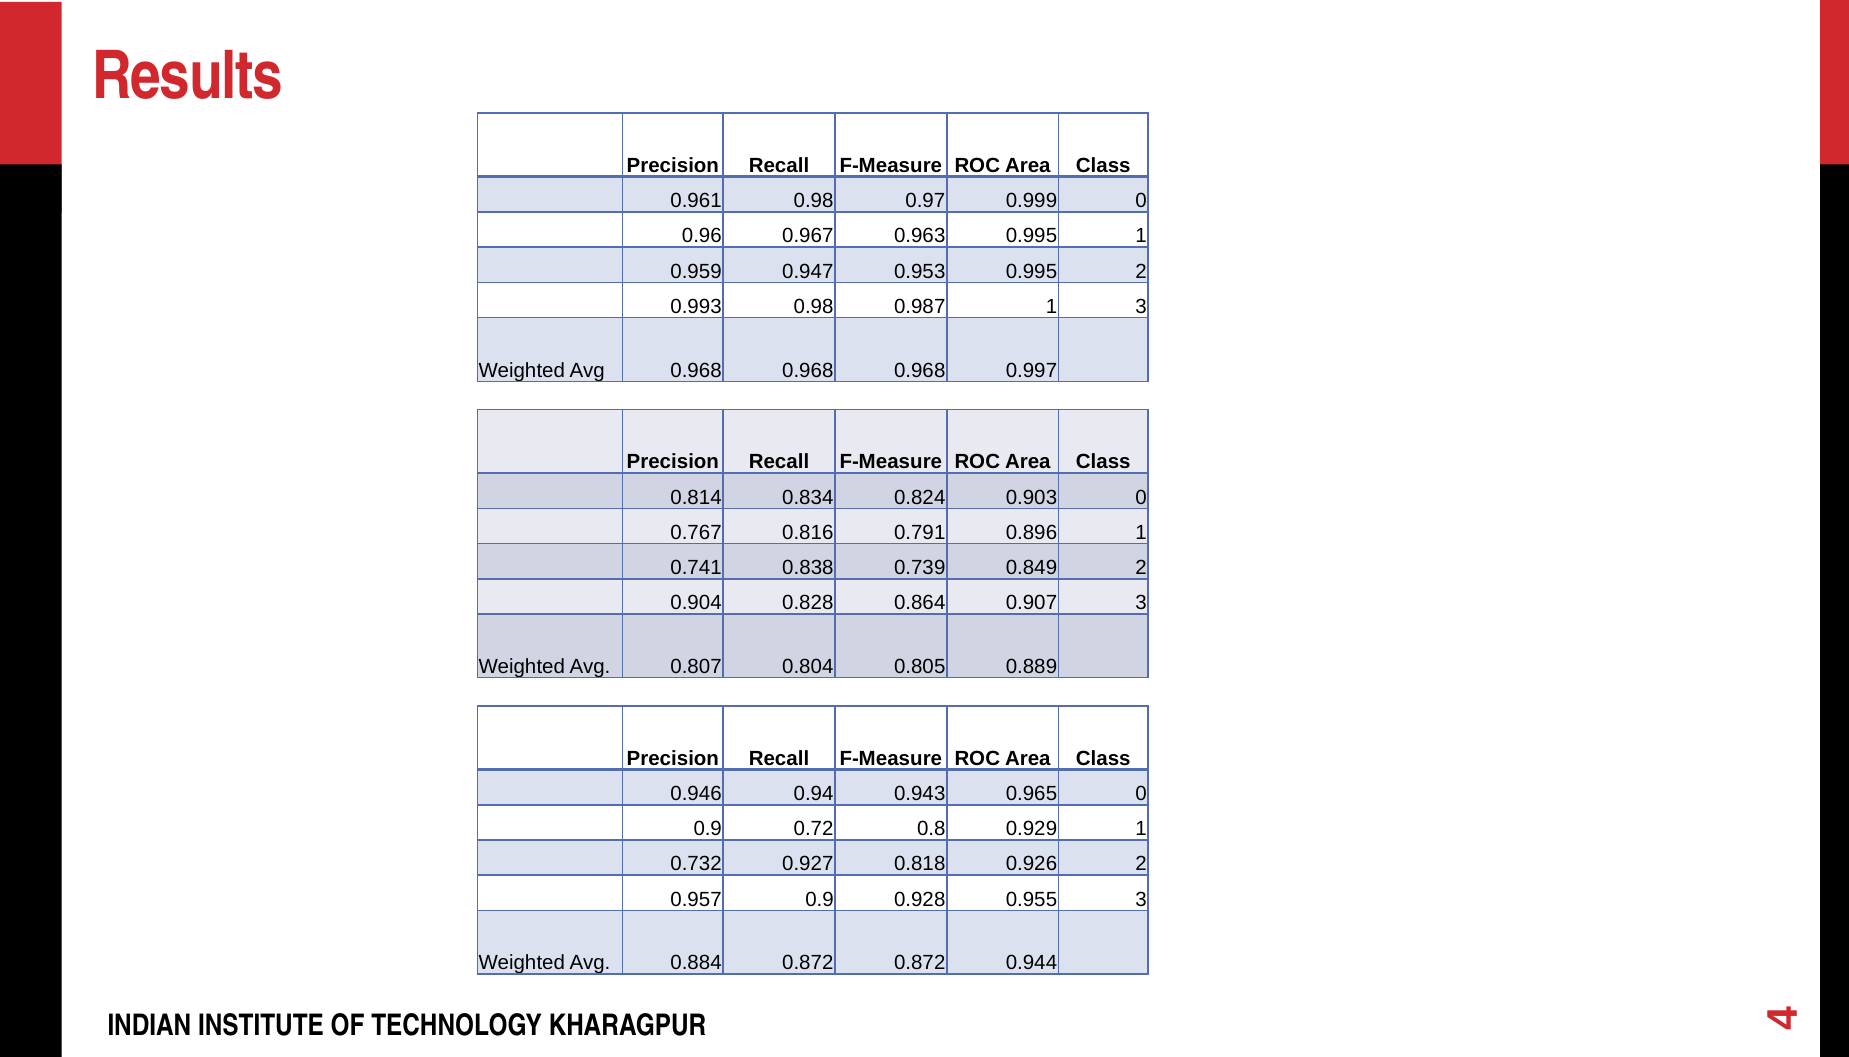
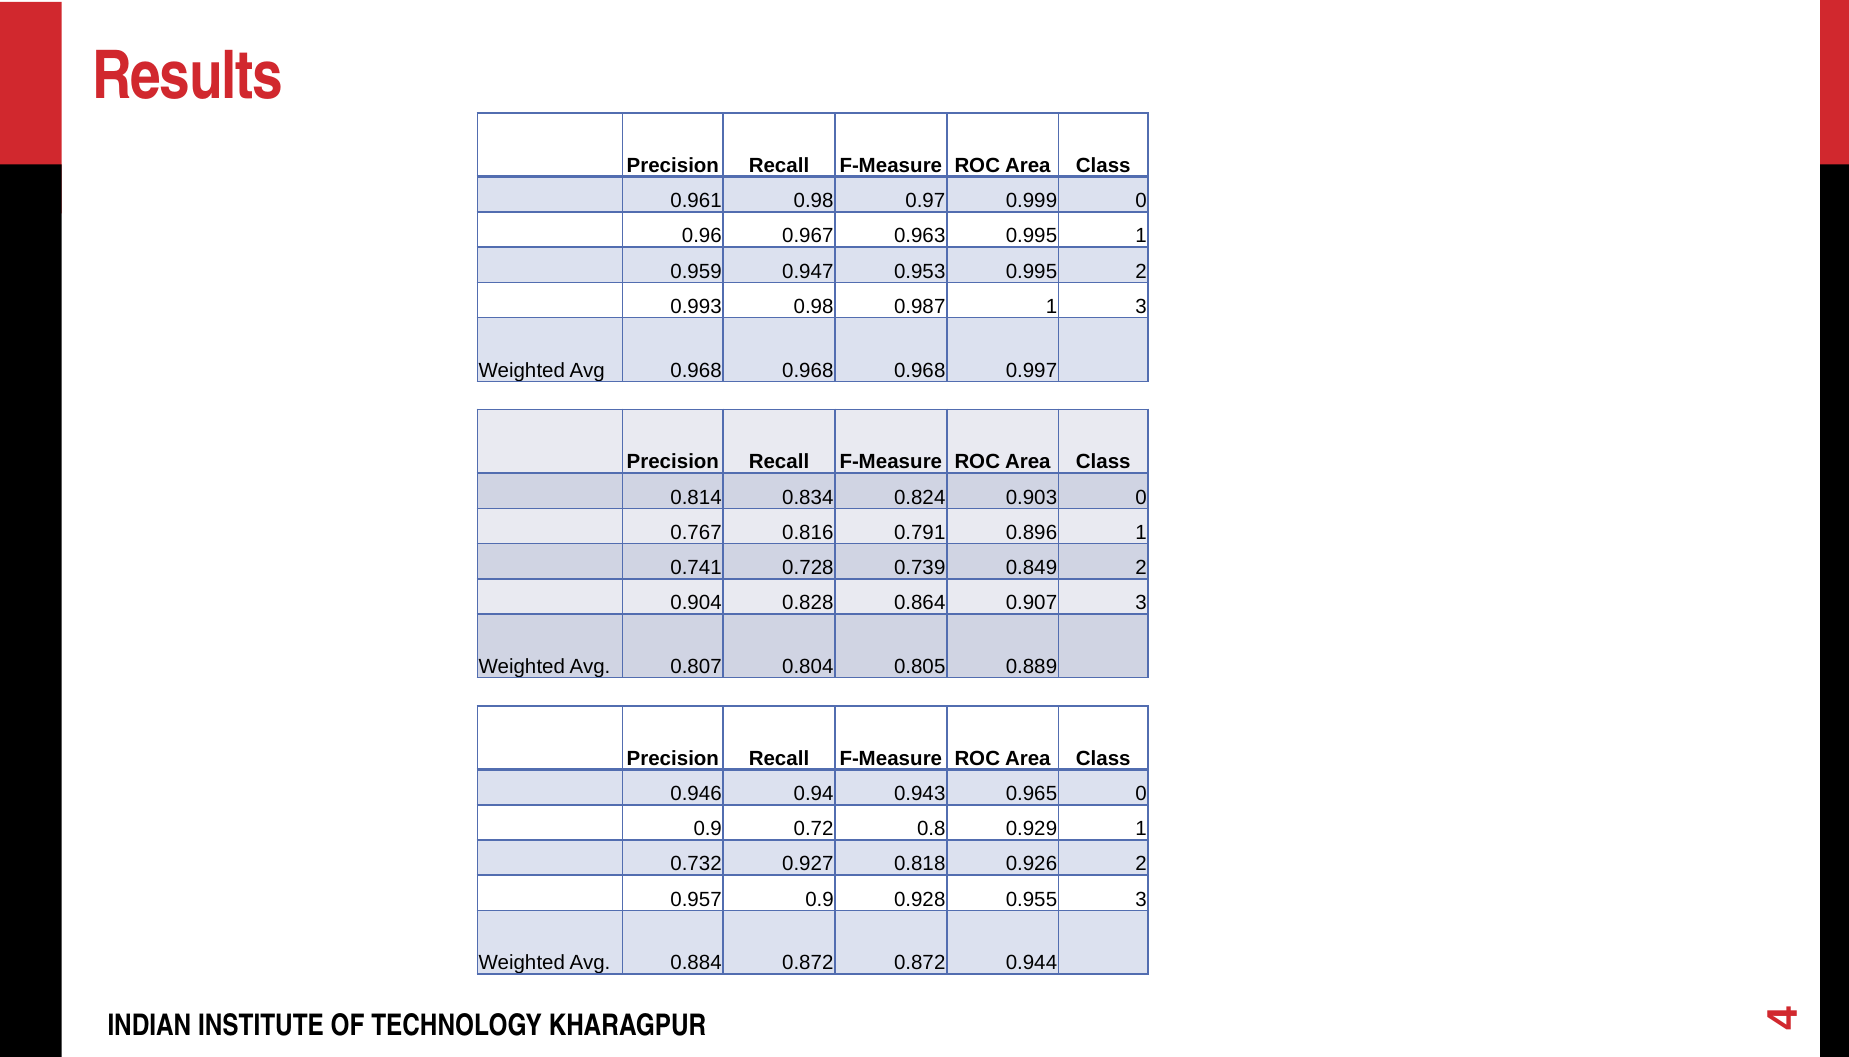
0.838: 0.838 -> 0.728
